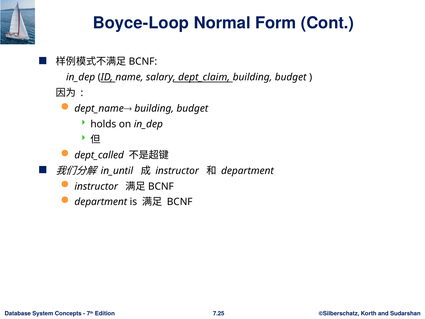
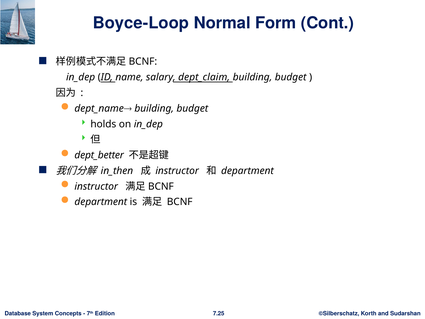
dept_called: dept_called -> dept_better
in_until: in_until -> in_then
